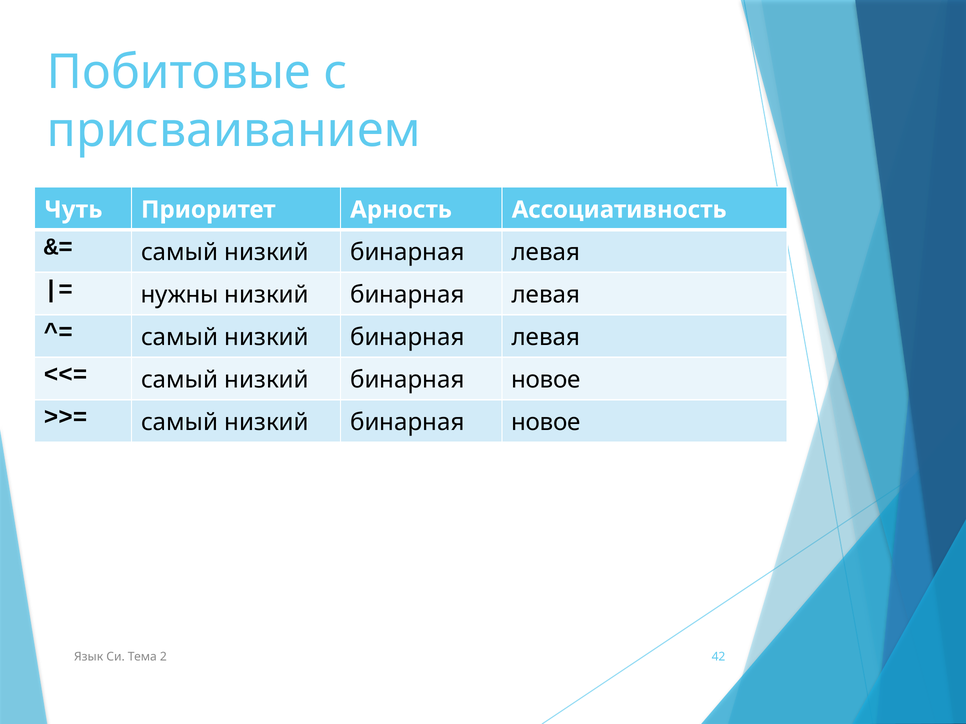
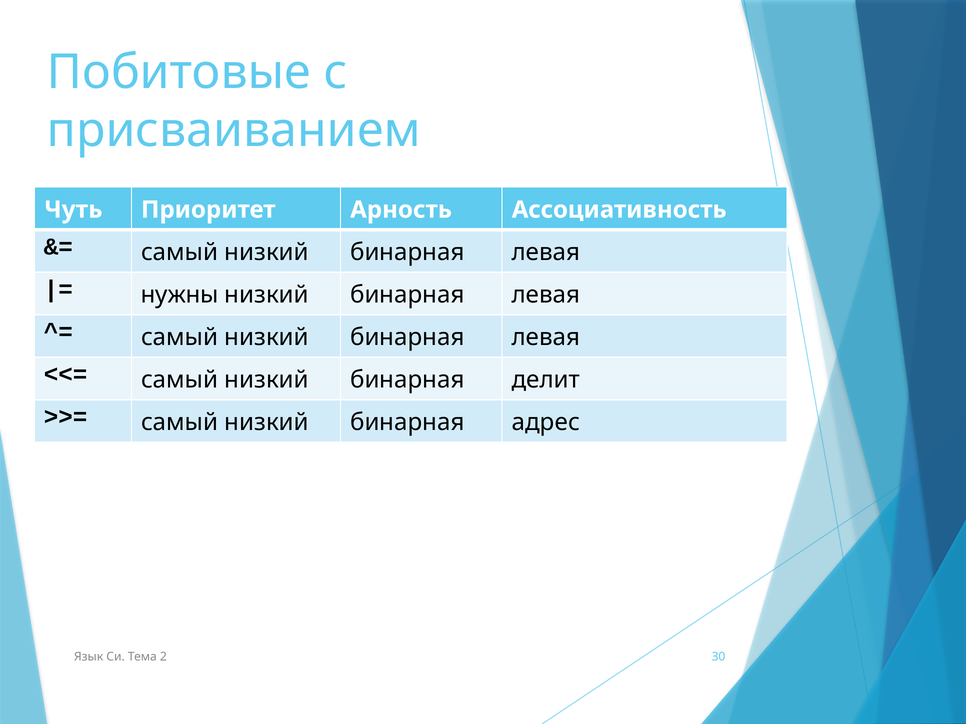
новое at (546, 380): новое -> делит
новое at (546, 423): новое -> адрес
42: 42 -> 30
